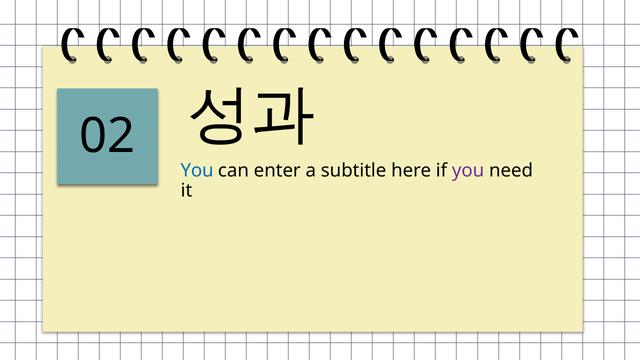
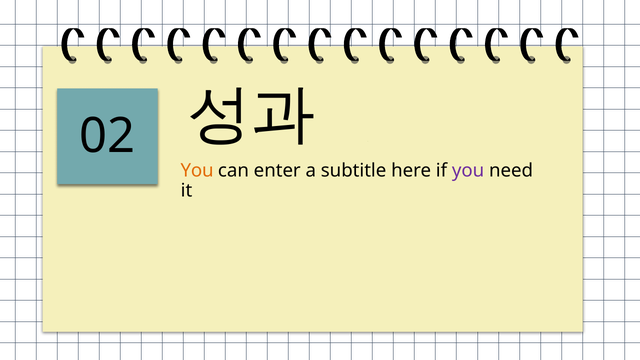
You at (197, 171) colour: blue -> orange
